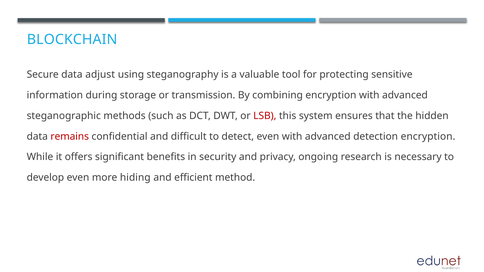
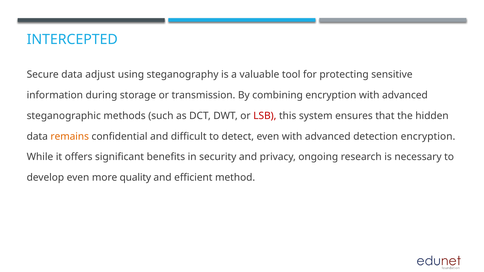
BLOCKCHAIN: BLOCKCHAIN -> INTERCEPTED
remains colour: red -> orange
hiding: hiding -> quality
